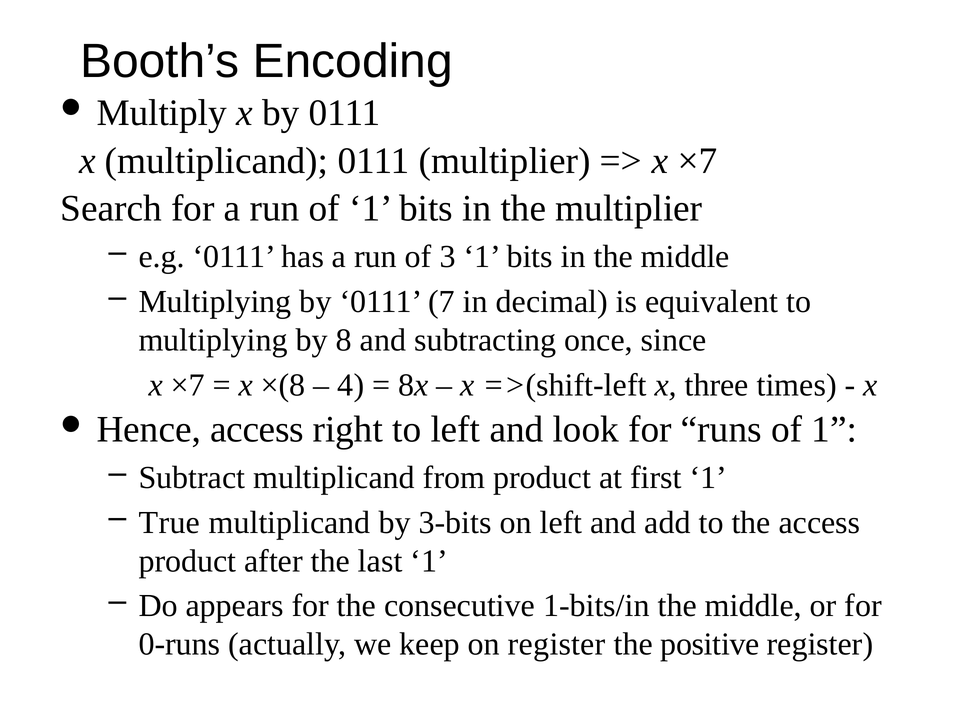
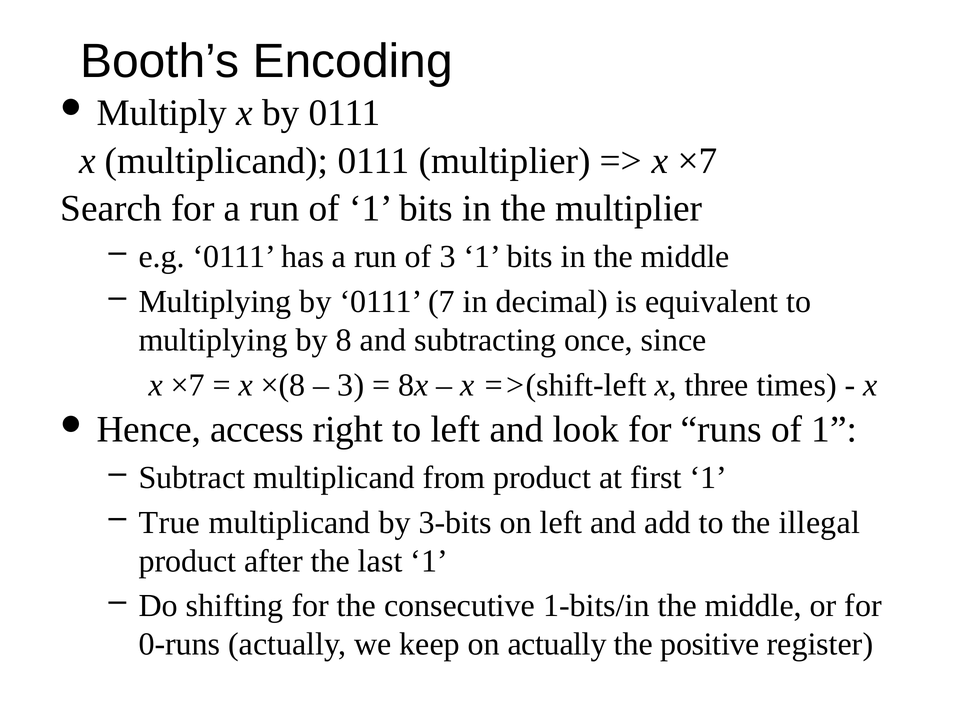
4 at (351, 385): 4 -> 3
the access: access -> illegal
appears: appears -> shifting
on register: register -> actually
